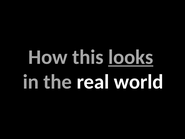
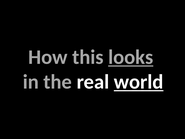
world underline: none -> present
